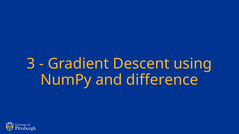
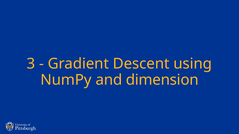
difference: difference -> dimension
